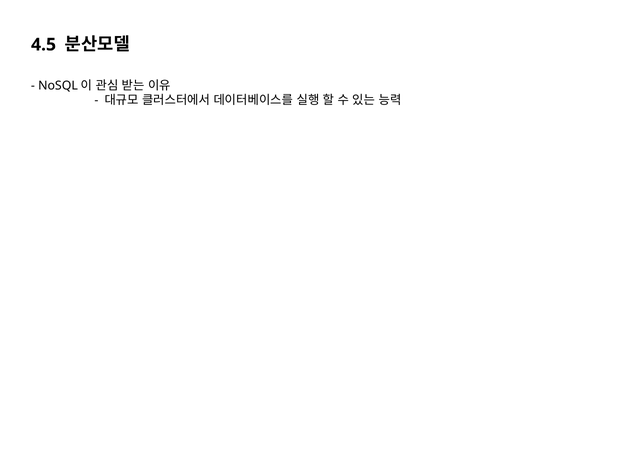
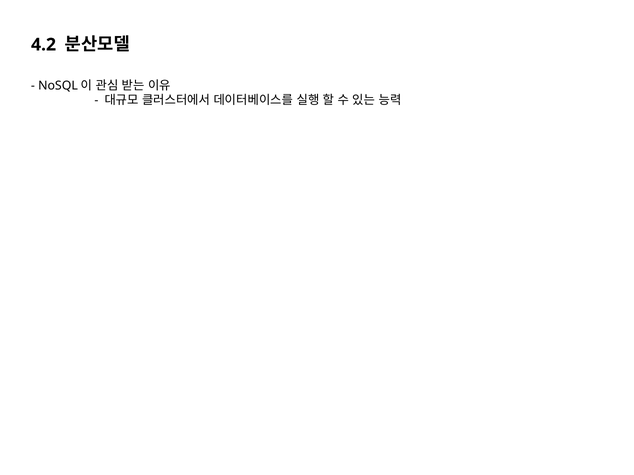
4.5: 4.5 -> 4.2
